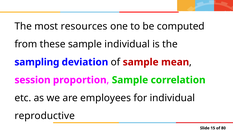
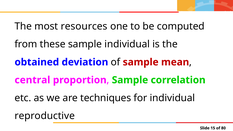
sampling: sampling -> obtained
session: session -> central
employees: employees -> techniques
